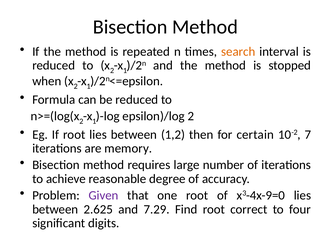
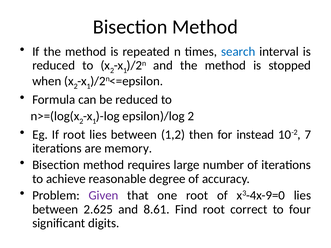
search colour: orange -> blue
certain: certain -> instead
7.29: 7.29 -> 8.61
